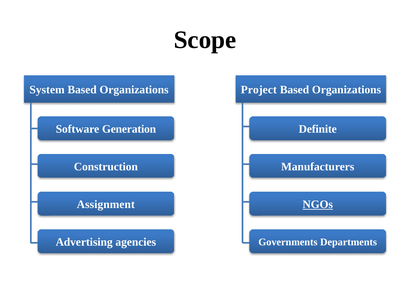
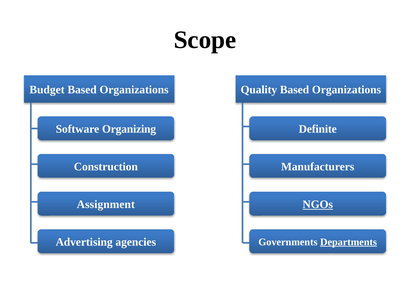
System: System -> Budget
Project: Project -> Quality
Generation: Generation -> Organizing
Departments underline: none -> present
